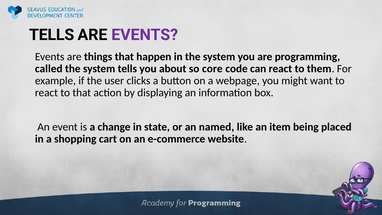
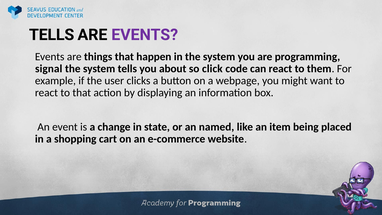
called: called -> signal
core: core -> click
